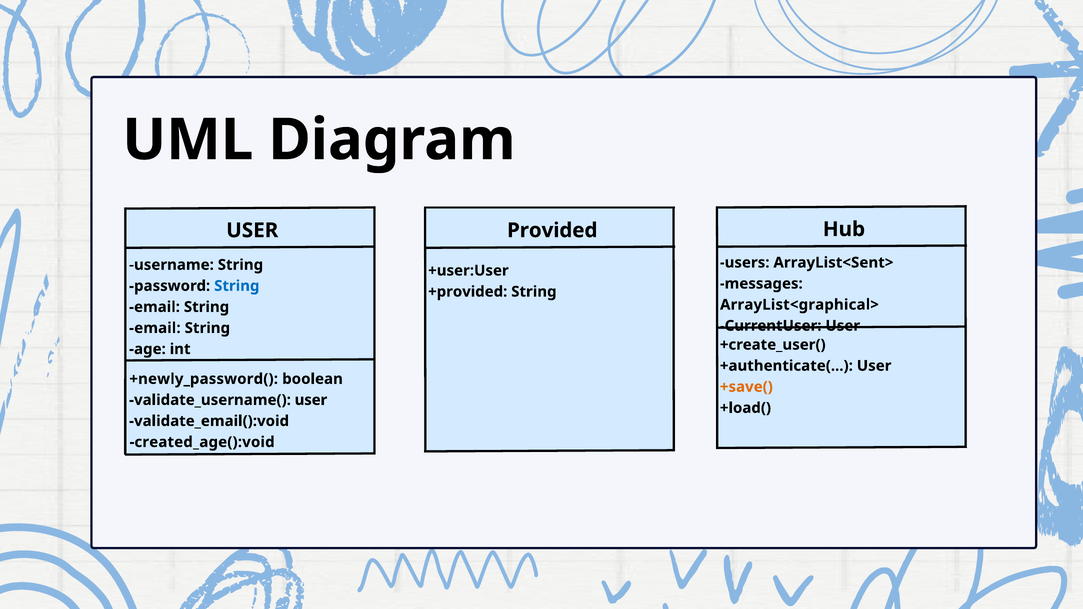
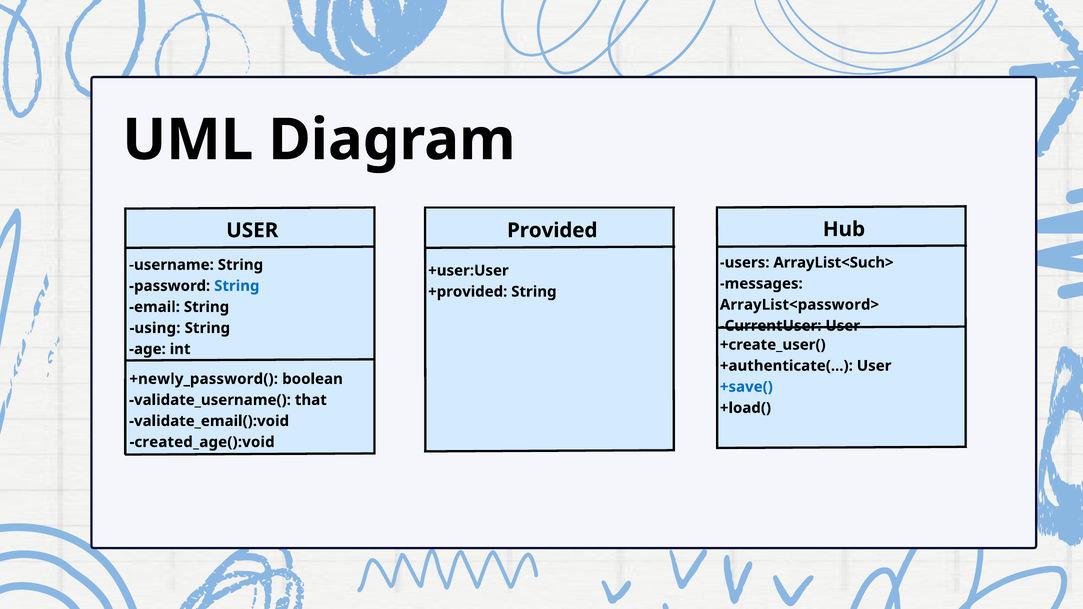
ArrayList<Sent>: ArrayList<Sent> -> ArrayList<Such>
ArrayList<graphical>: ArrayList<graphical> -> ArrayList<password>
email at (155, 328): email -> using
+save( colour: orange -> blue
validate_username( user: user -> that
